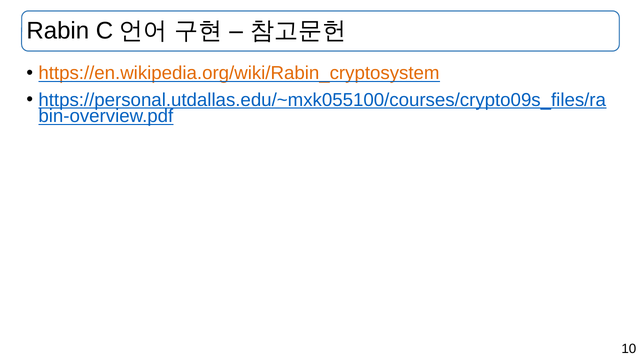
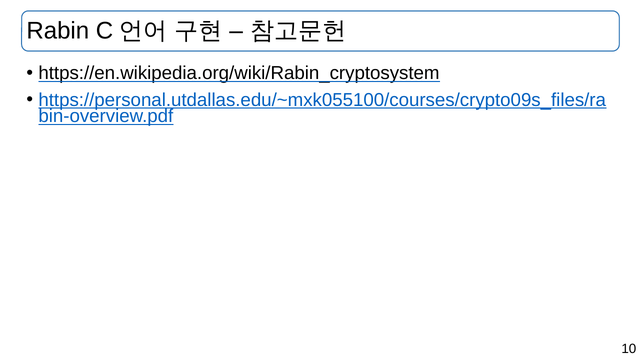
https://en.wikipedia.org/wiki/Rabin_cryptosystem colour: orange -> black
